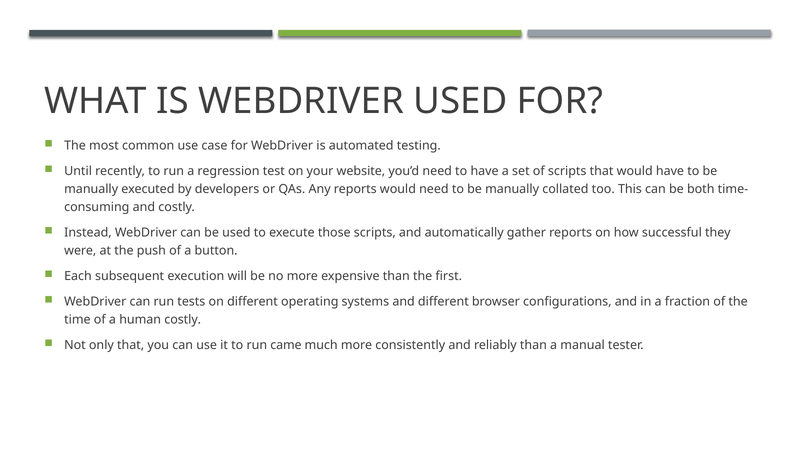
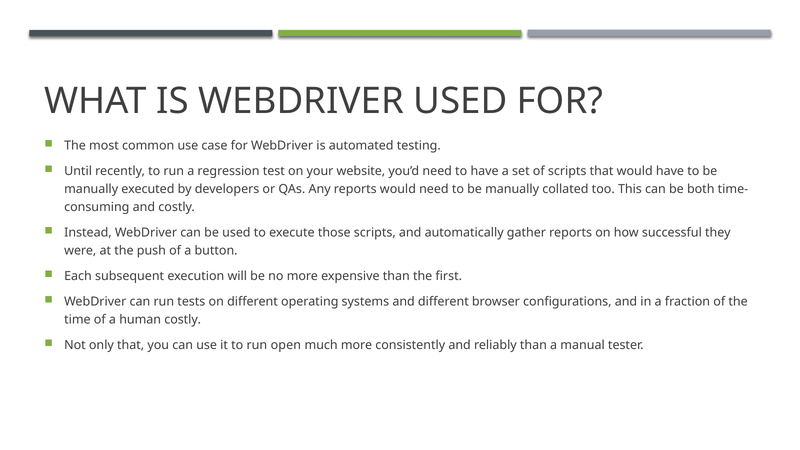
came: came -> open
